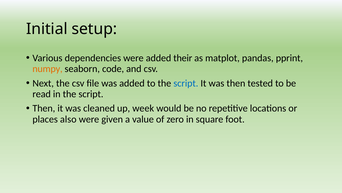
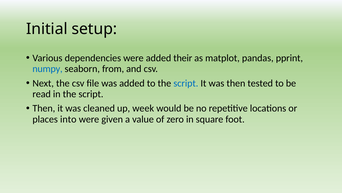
numpy colour: orange -> blue
code: code -> from
also: also -> into
